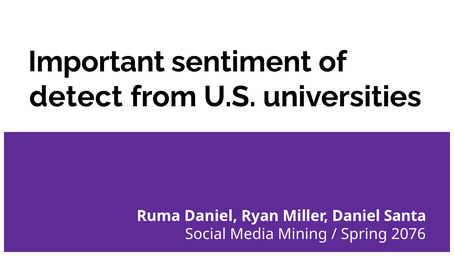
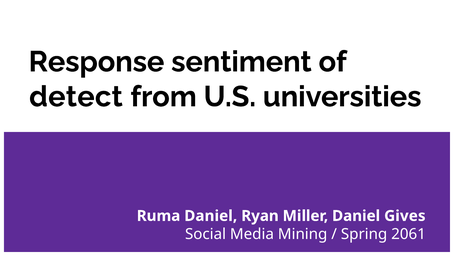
Important: Important -> Response
Santa: Santa -> Gives
2076: 2076 -> 2061
